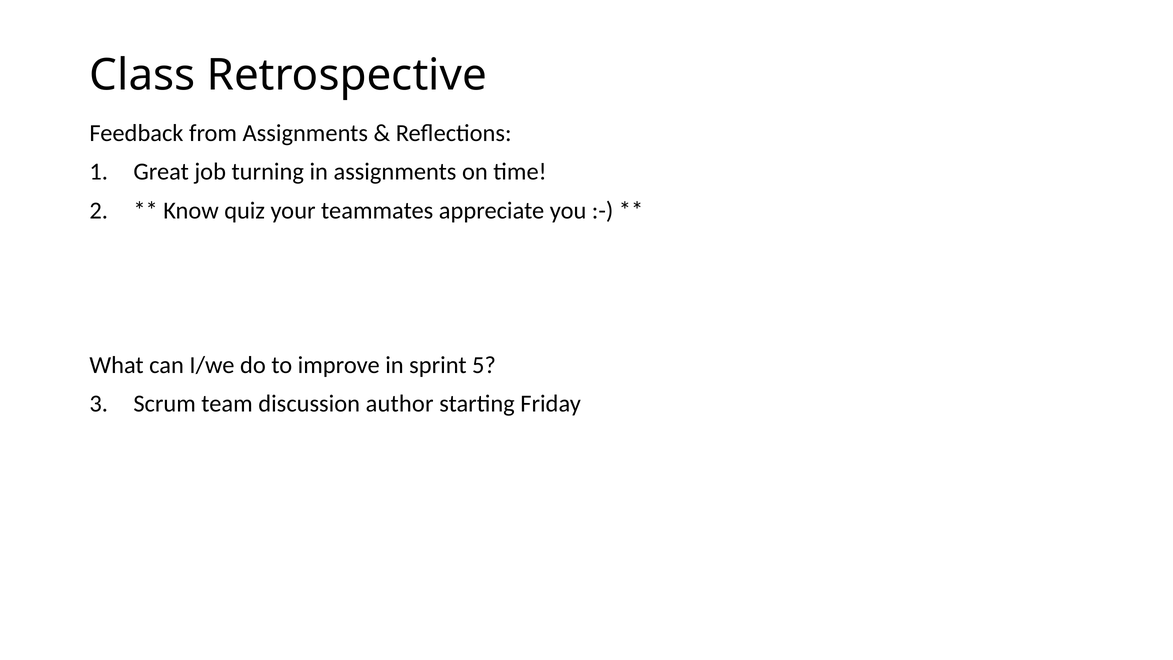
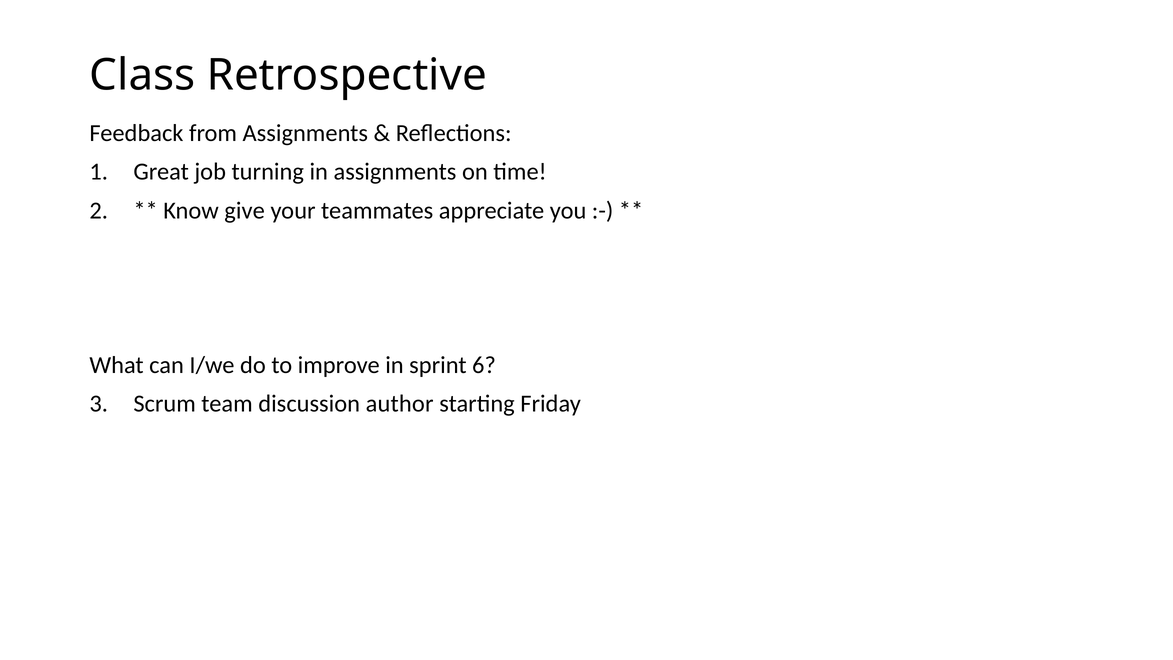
quiz: quiz -> give
5: 5 -> 6
